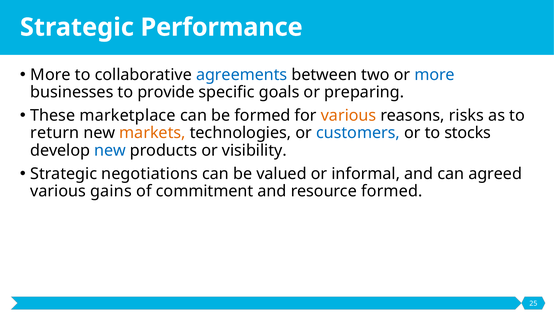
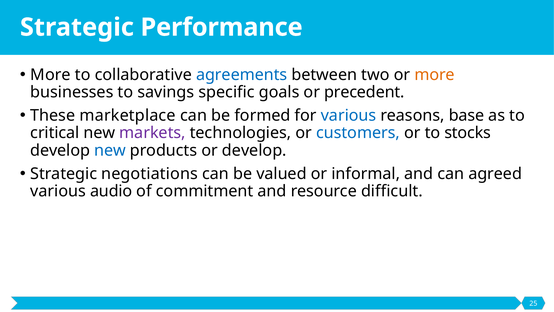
more at (435, 75) colour: blue -> orange
provide: provide -> savings
preparing: preparing -> precedent
various at (349, 115) colour: orange -> blue
risks: risks -> base
return: return -> critical
markets colour: orange -> purple
or visibility: visibility -> develop
gains: gains -> audio
resource formed: formed -> difficult
